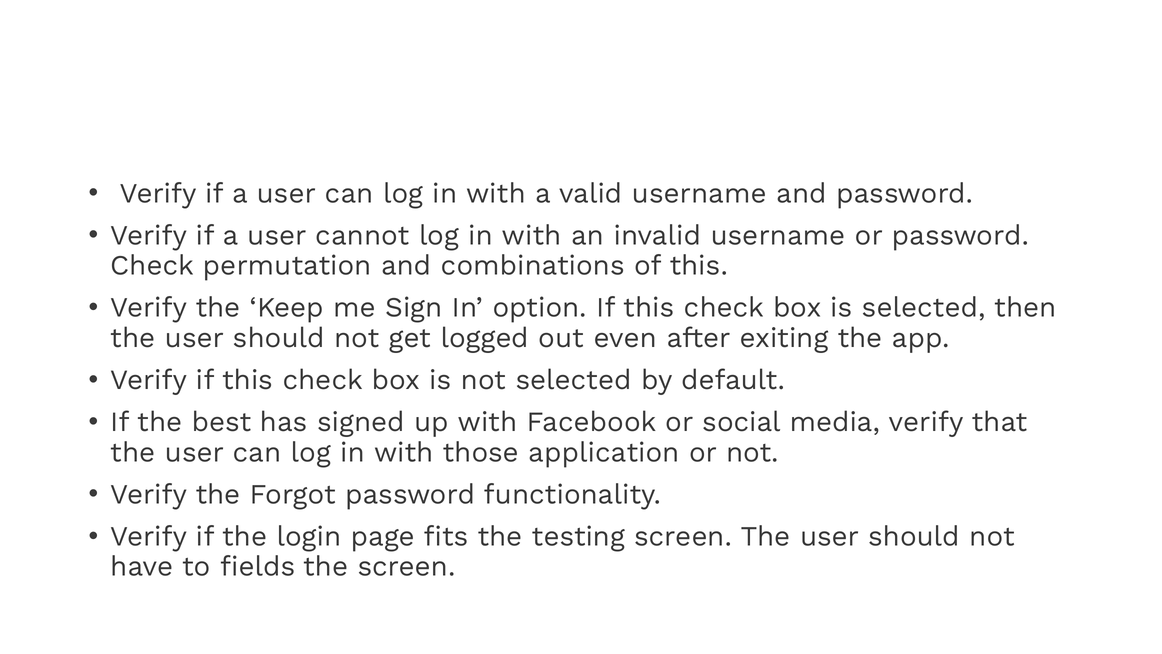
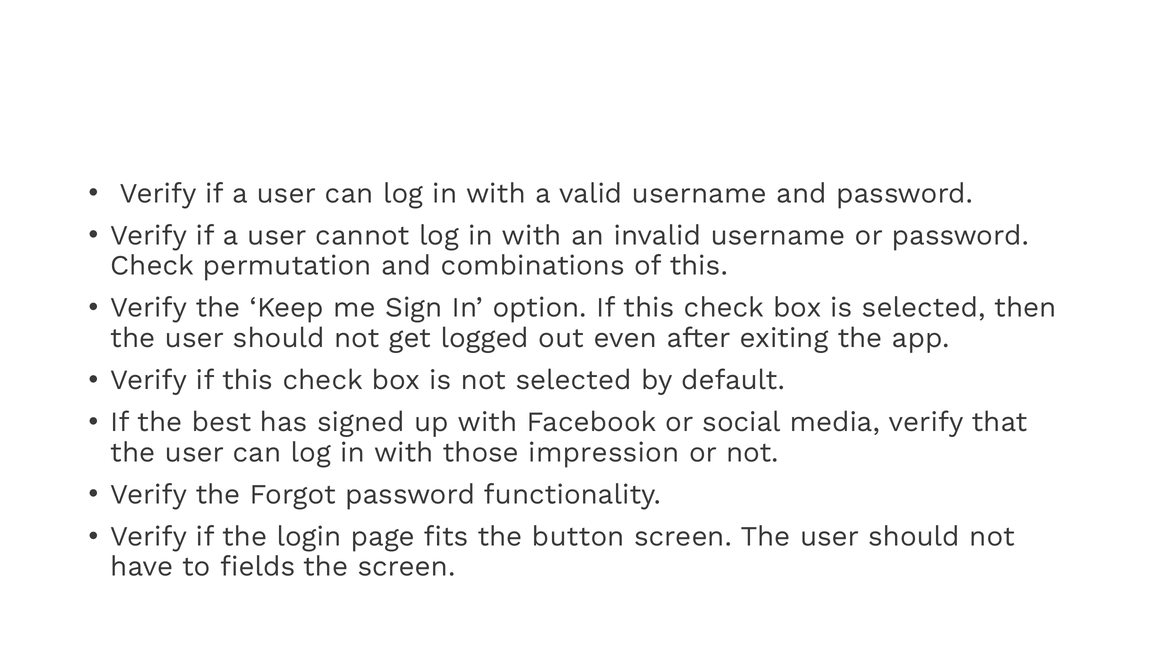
application: application -> impression
testing: testing -> button
